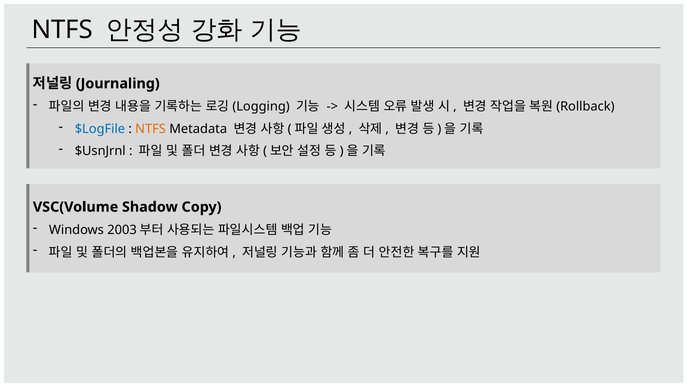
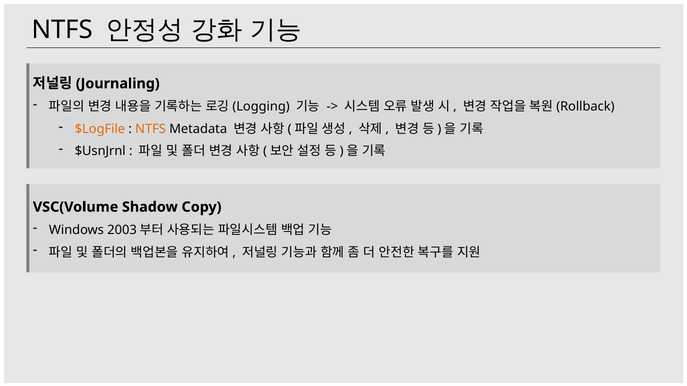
$LogFile colour: blue -> orange
